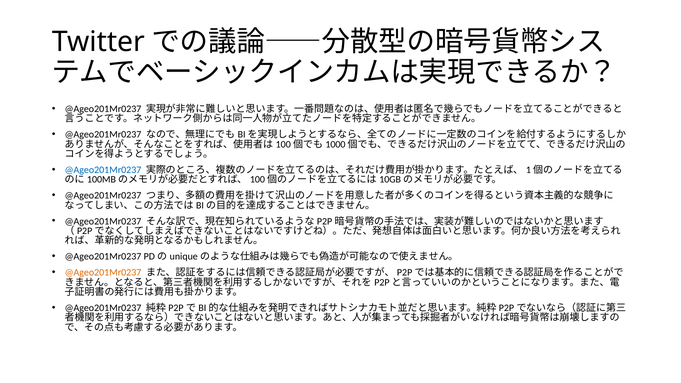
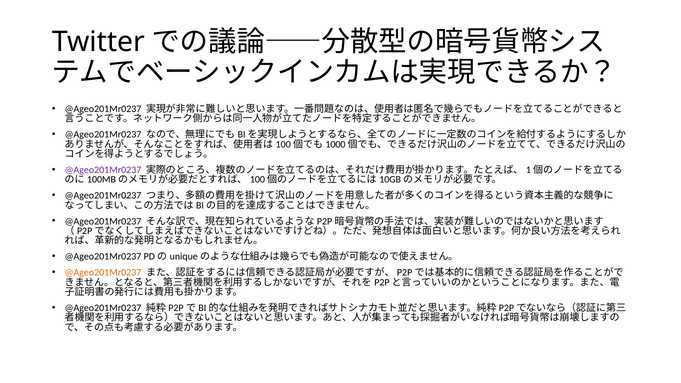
@Ageo201Mr0237 at (103, 170) colour: blue -> purple
